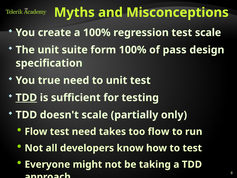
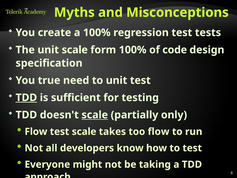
test scale: scale -> tests
unit suite: suite -> scale
pass: pass -> code
scale at (95, 115) underline: none -> present
test need: need -> scale
